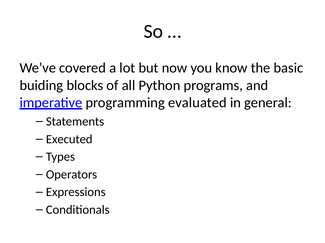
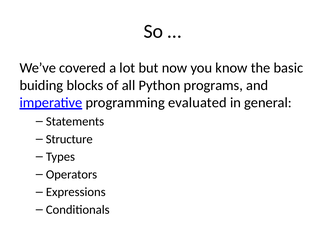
Executed: Executed -> Structure
